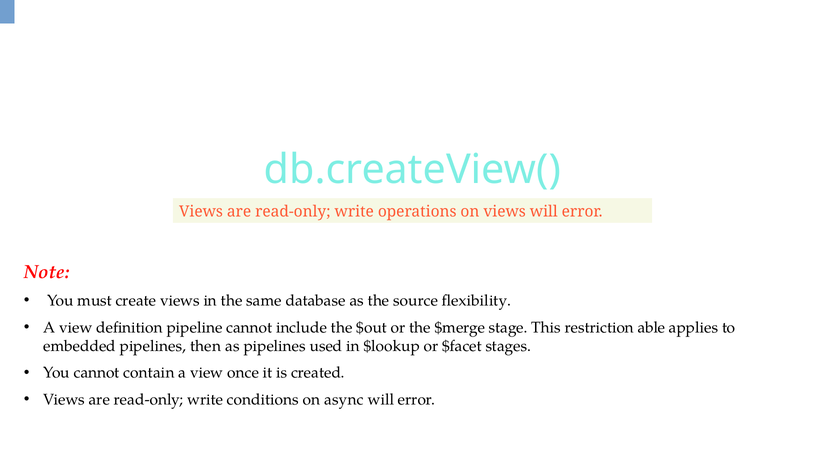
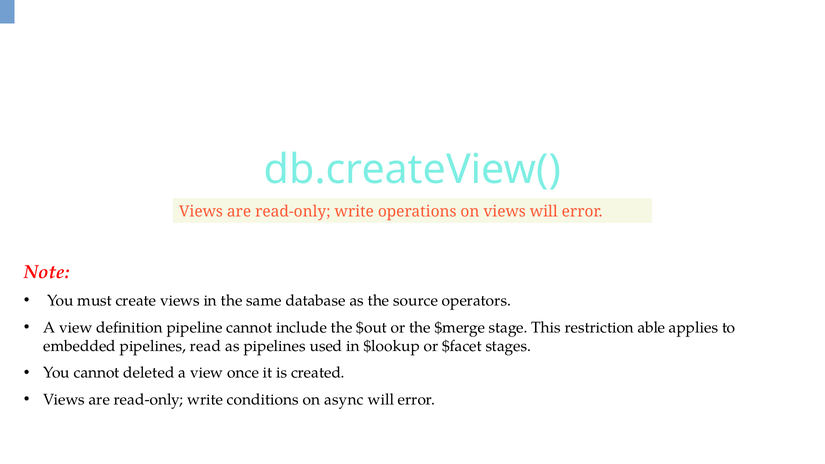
flexibility: flexibility -> operators
then: then -> read
contain: contain -> deleted
